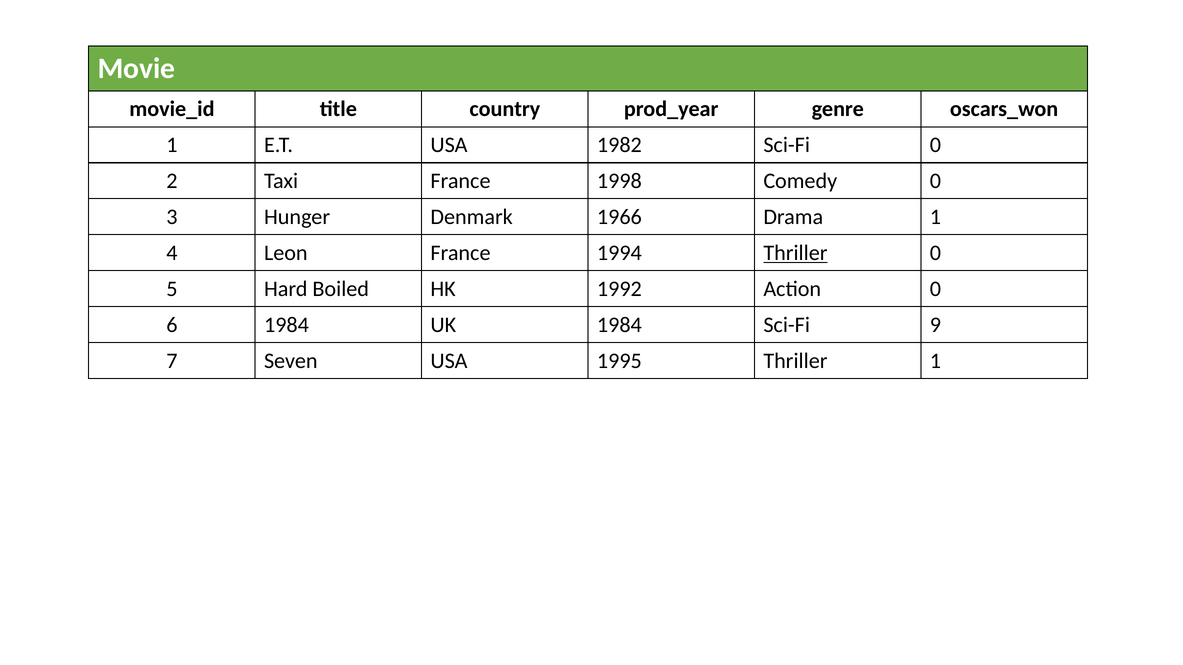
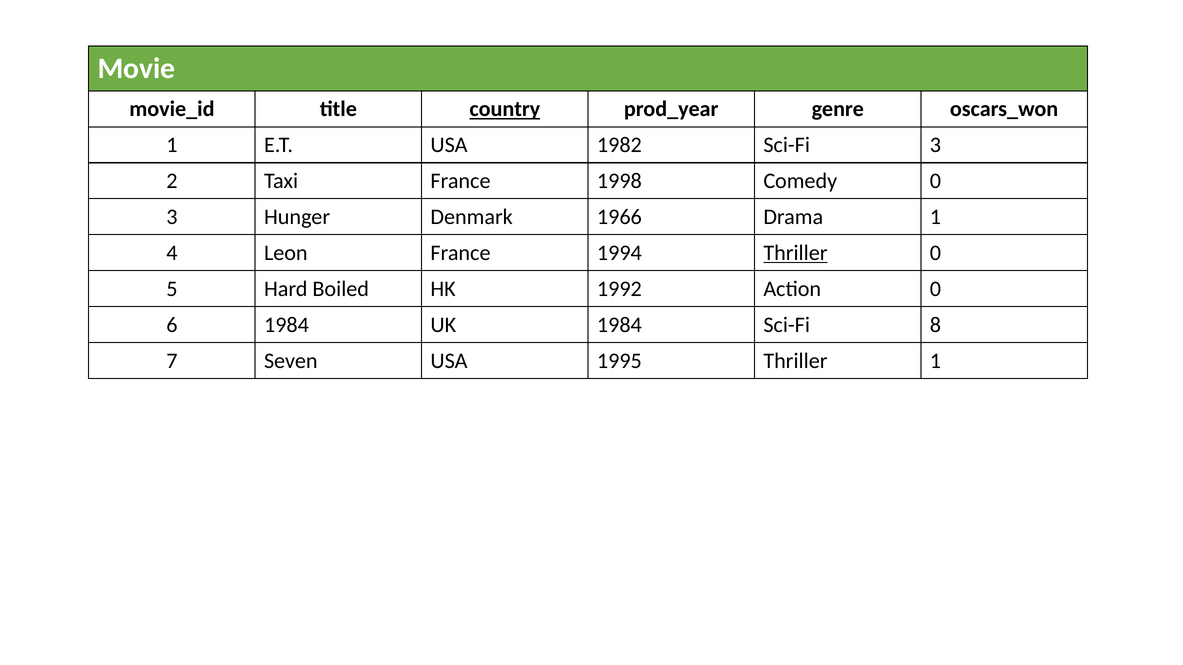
country underline: none -> present
Sci-Fi 0: 0 -> 3
9: 9 -> 8
